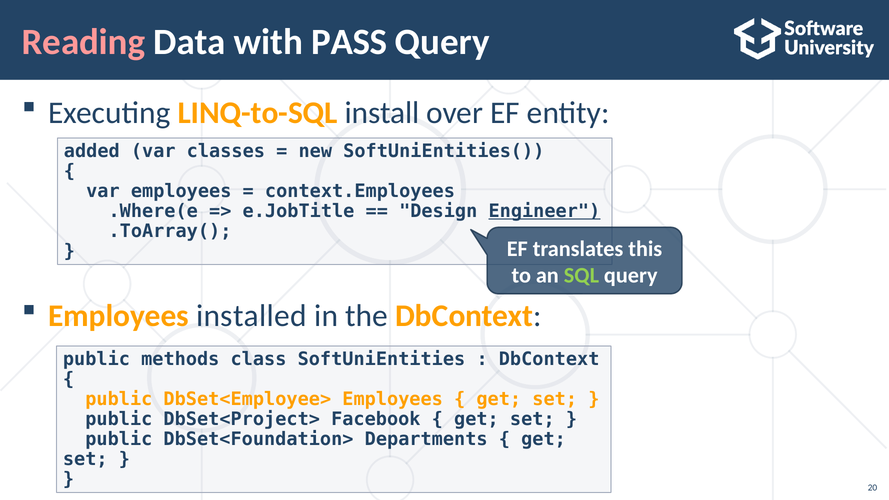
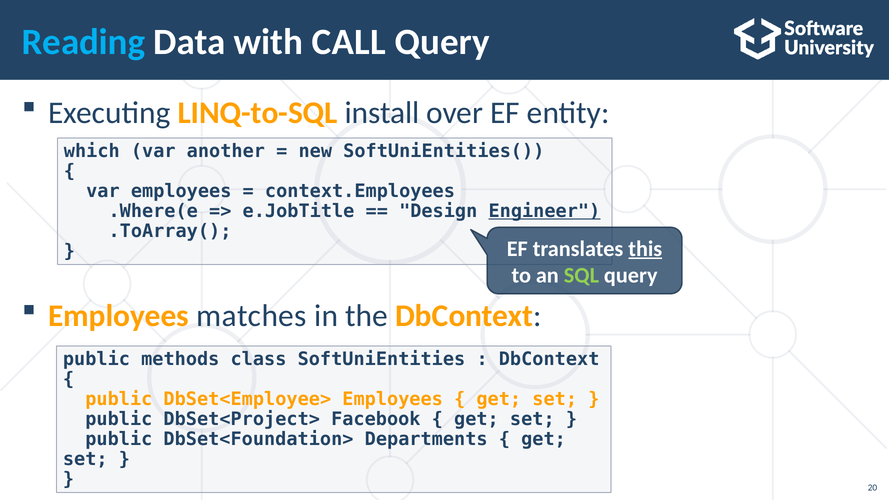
Reading colour: pink -> light blue
PASS: PASS -> CALL
added: added -> which
classes: classes -> another
this underline: none -> present
installed: installed -> matches
